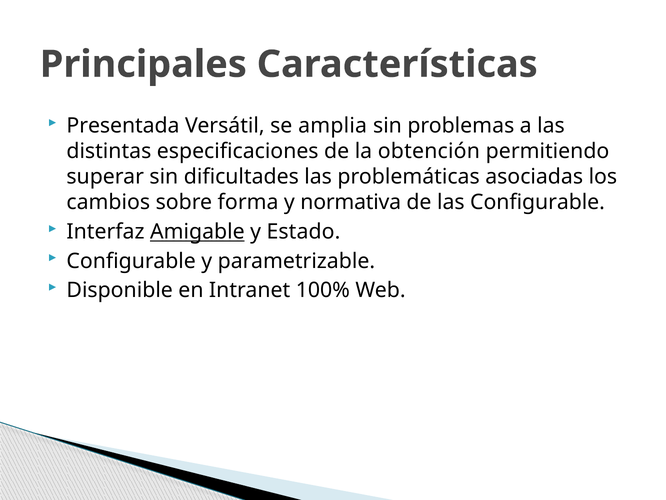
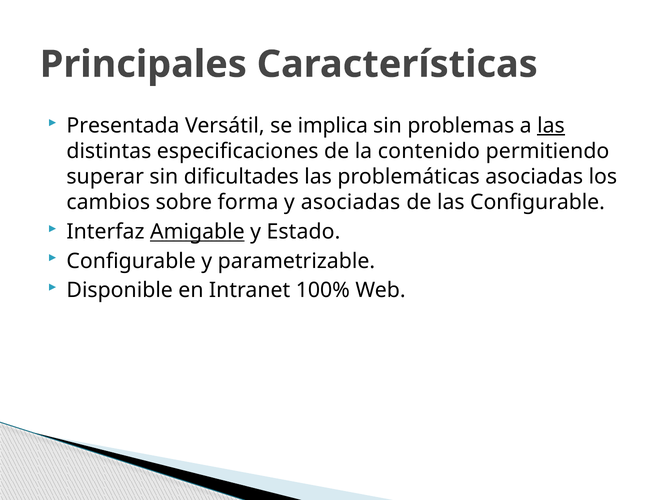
amplia: amplia -> implica
las at (551, 125) underline: none -> present
obtención: obtención -> contenido
y normativa: normativa -> asociadas
